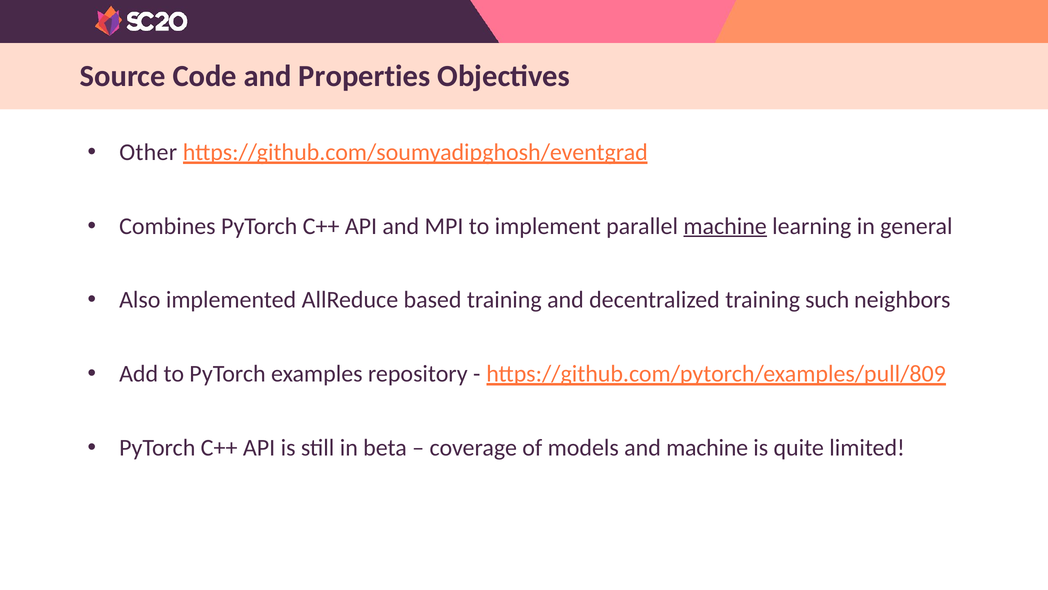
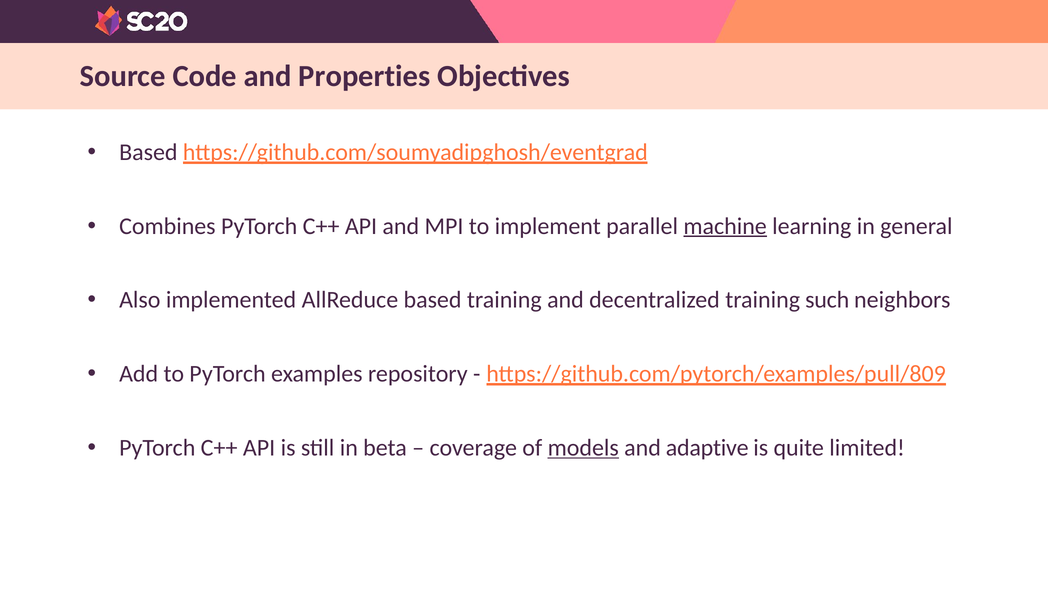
Other at (148, 152): Other -> Based
models underline: none -> present
and machine: machine -> adaptive
